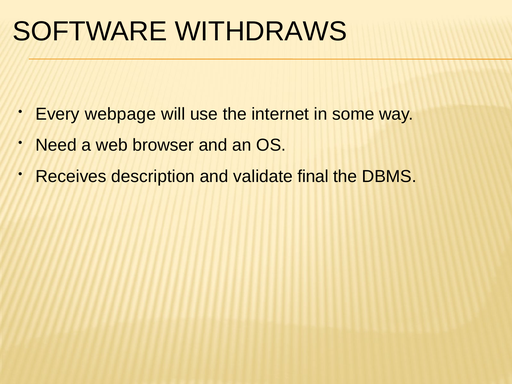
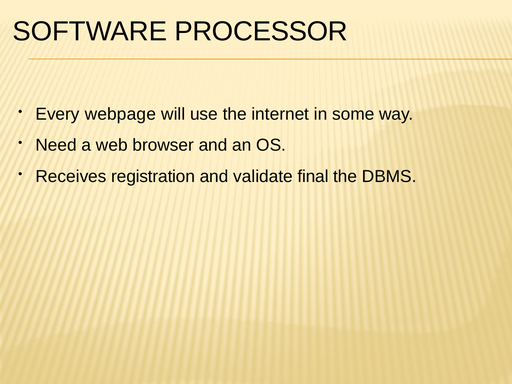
WITHDRAWS: WITHDRAWS -> PROCESSOR
description: description -> registration
